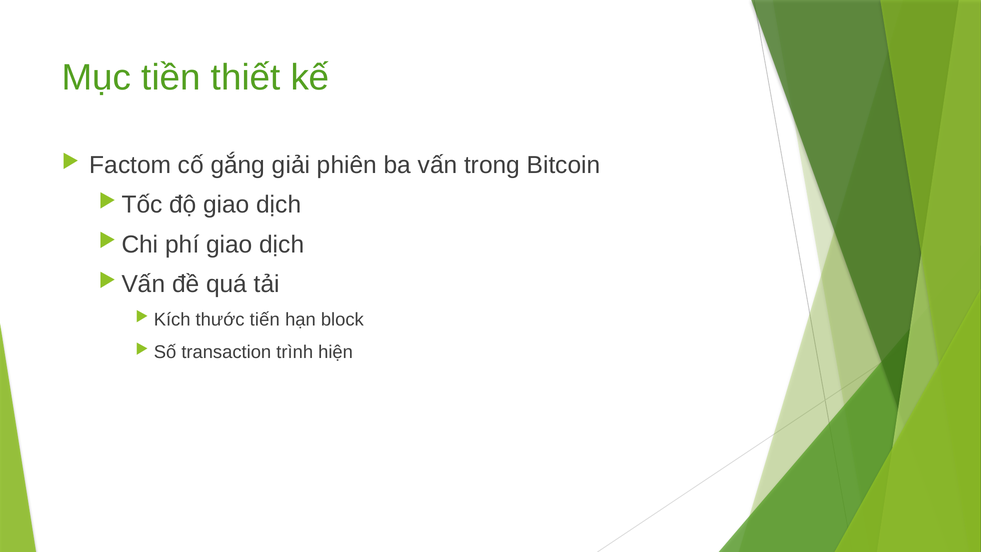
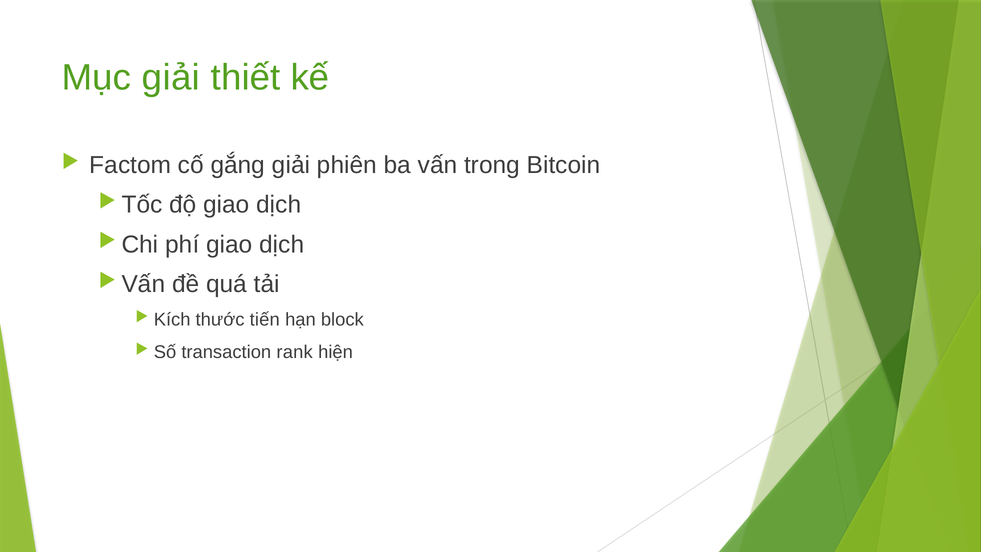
Mục tiền: tiền -> giải
trình: trình -> rank
